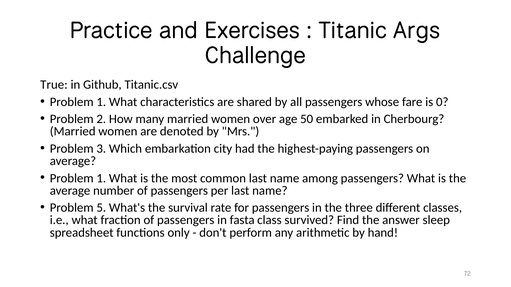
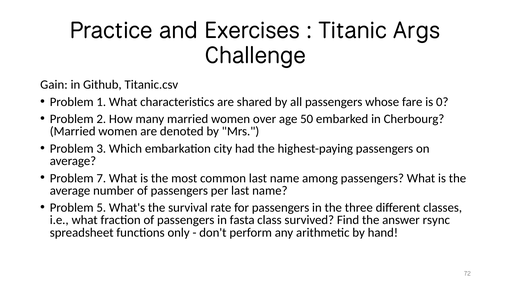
True: True -> Gain
1 at (101, 178): 1 -> 7
sleep: sleep -> rsync
